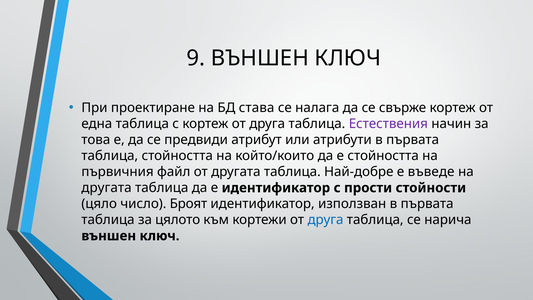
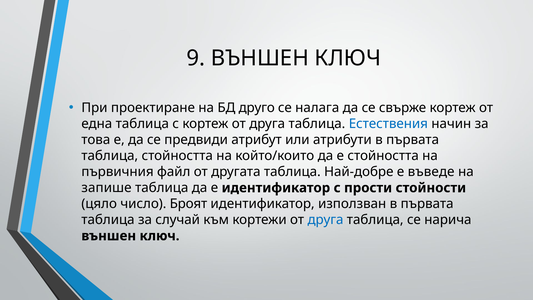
става: става -> друго
Естествения colour: purple -> blue
другата at (106, 188): другата -> запише
цялото: цялото -> случай
